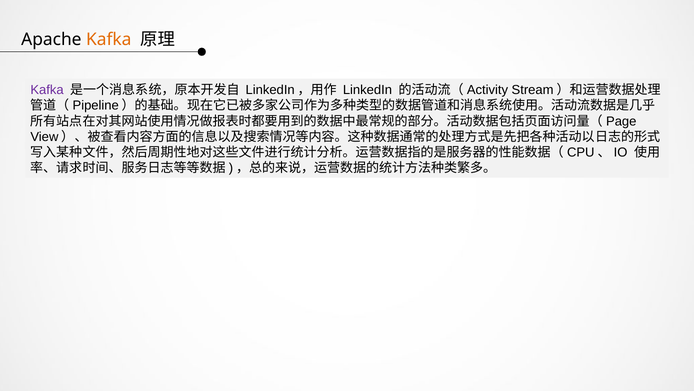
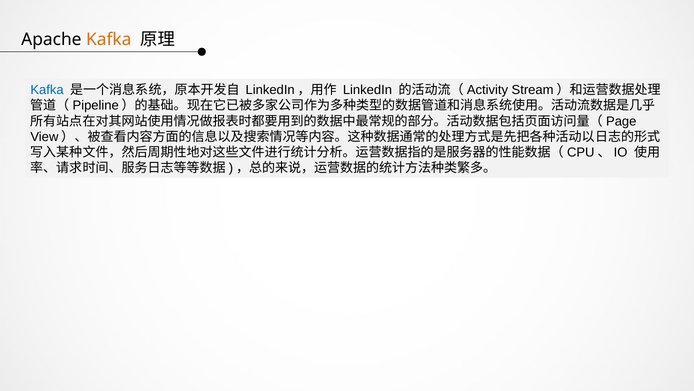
Kafka at (47, 90) colour: purple -> blue
